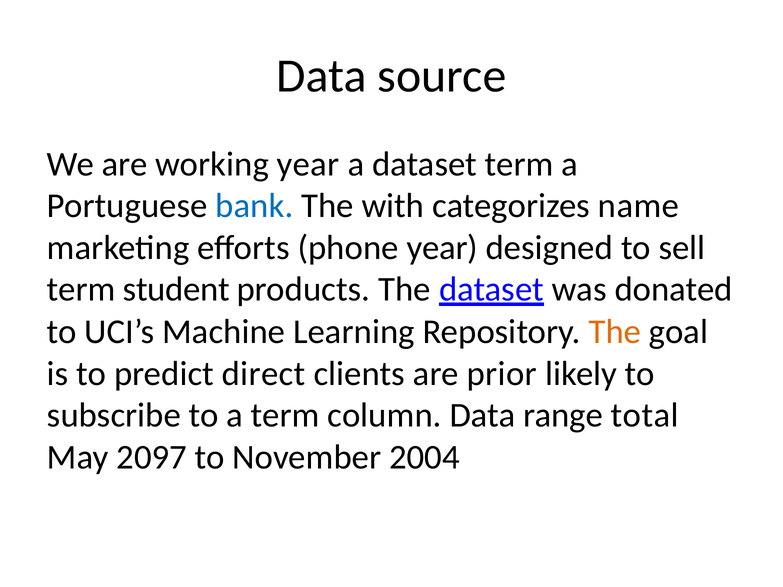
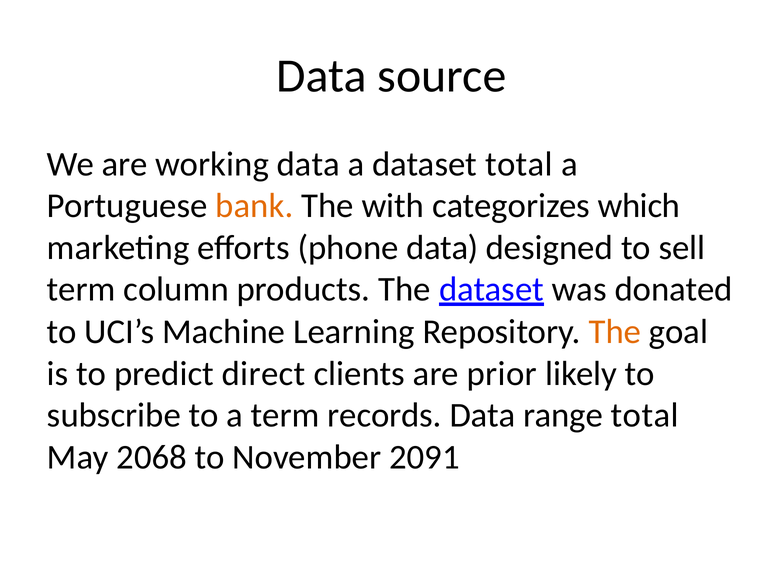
working year: year -> data
dataset term: term -> total
bank colour: blue -> orange
name: name -> which
phone year: year -> data
student: student -> column
column: column -> records
2097: 2097 -> 2068
2004: 2004 -> 2091
